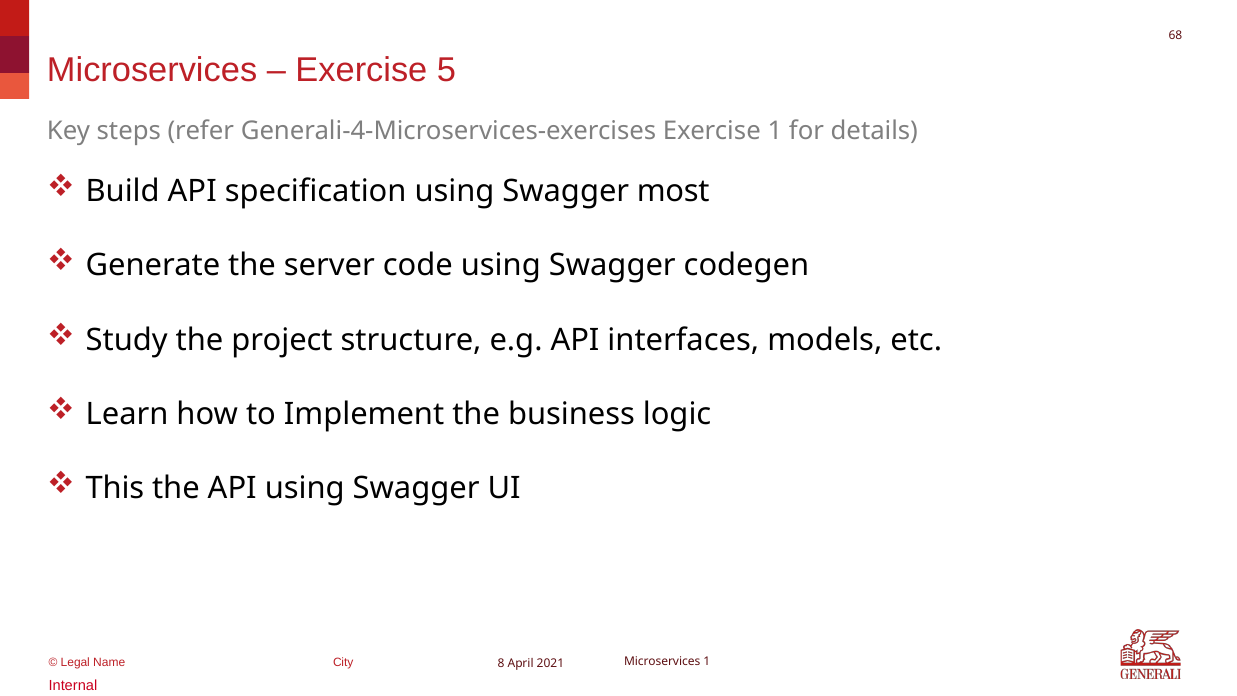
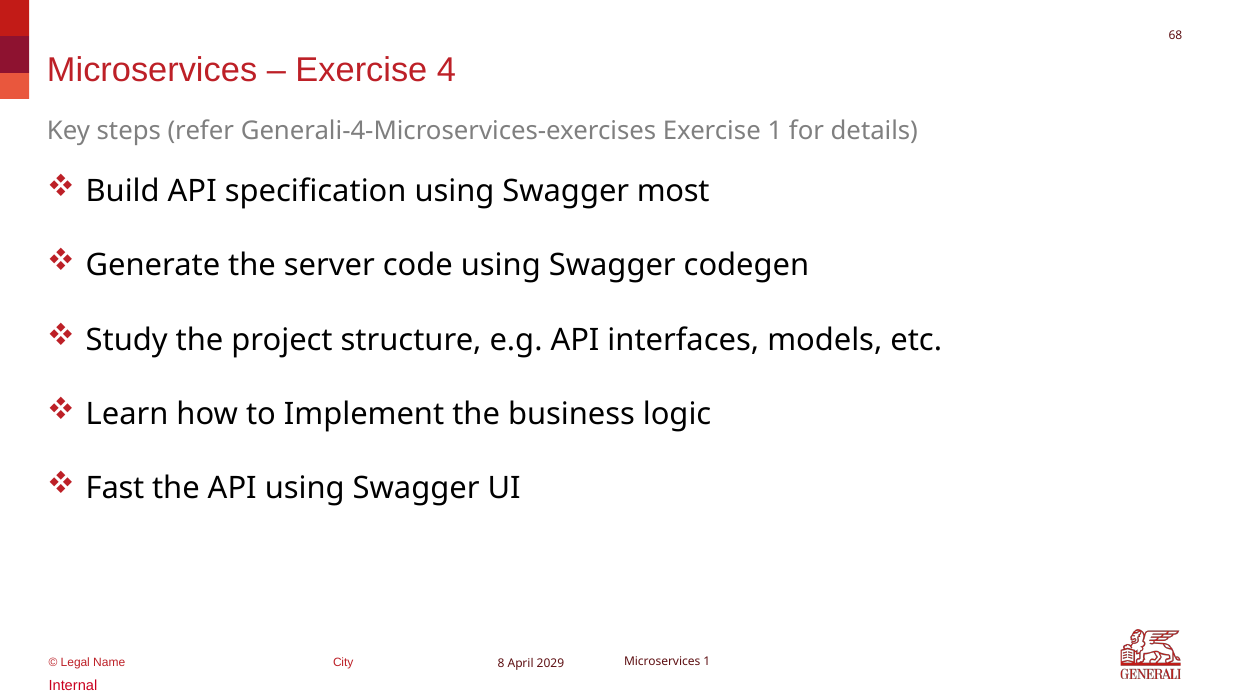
5: 5 -> 4
This: This -> Fast
2021: 2021 -> 2029
